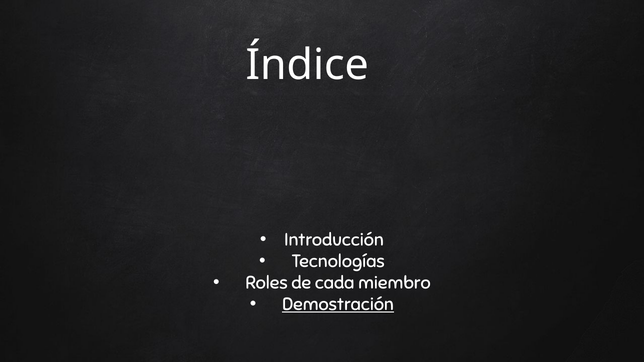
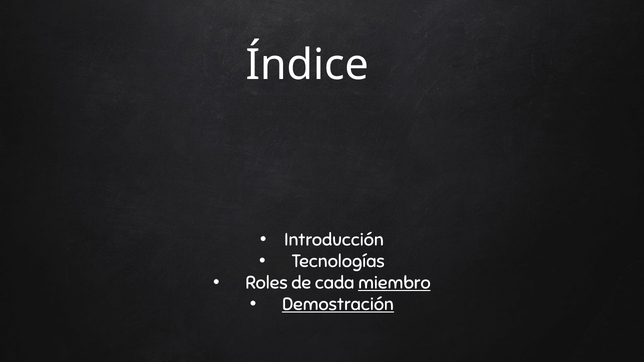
miembro underline: none -> present
